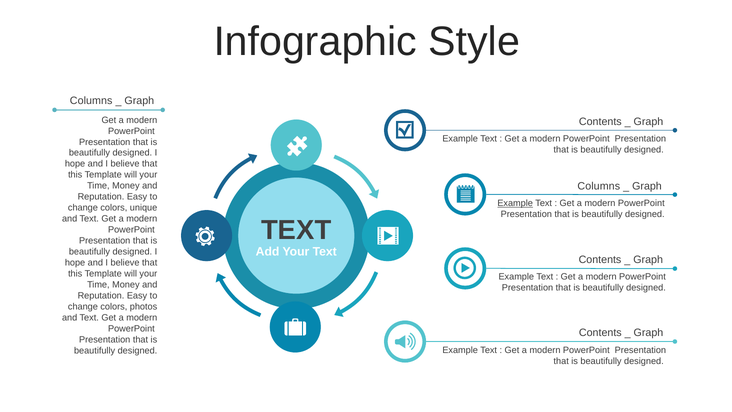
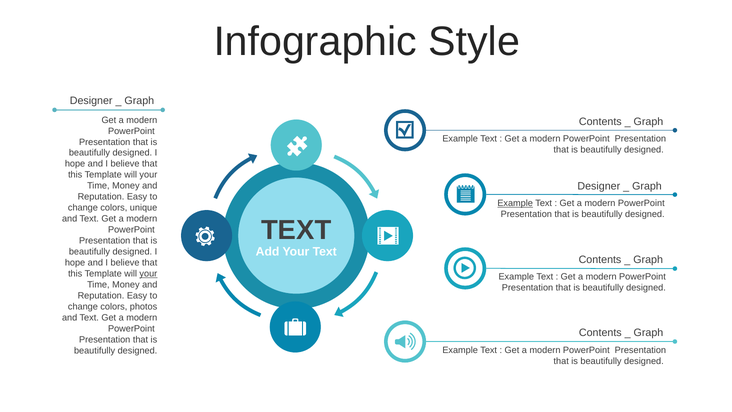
Columns at (91, 101): Columns -> Designer
Columns at (599, 186): Columns -> Designer
your at (148, 274) underline: none -> present
